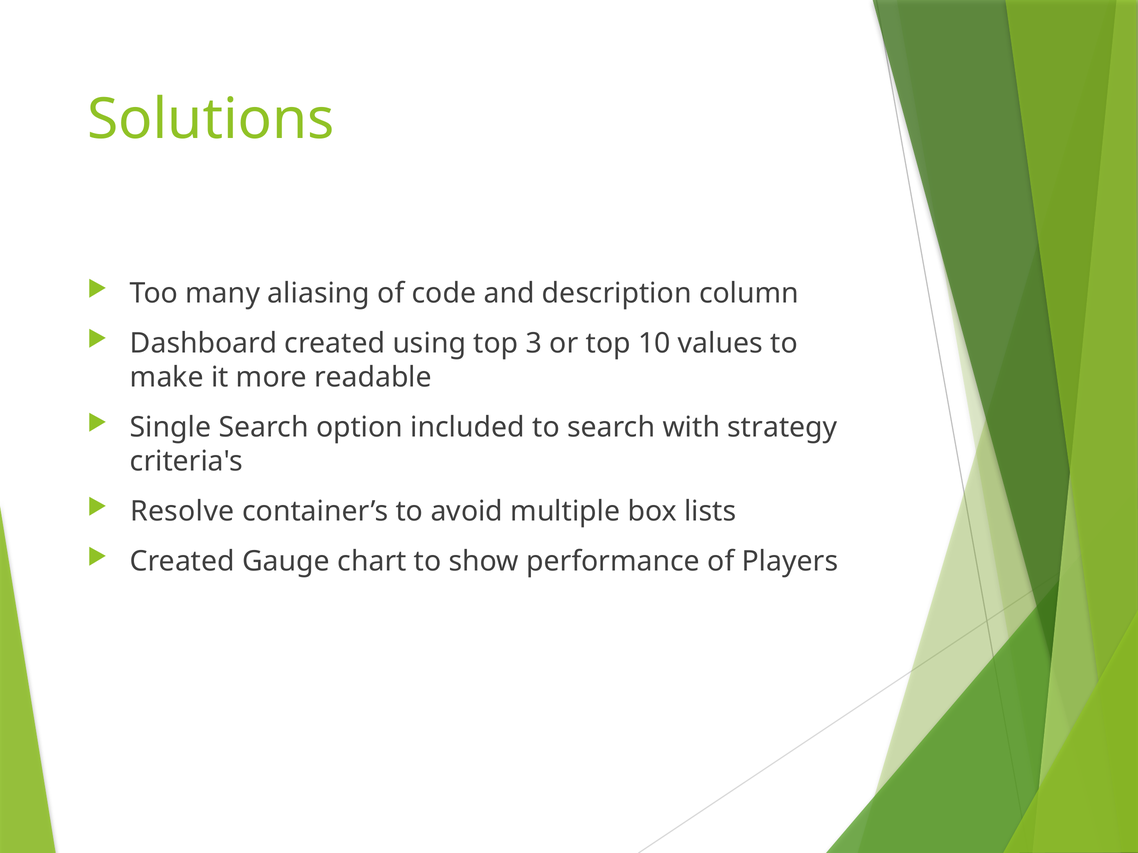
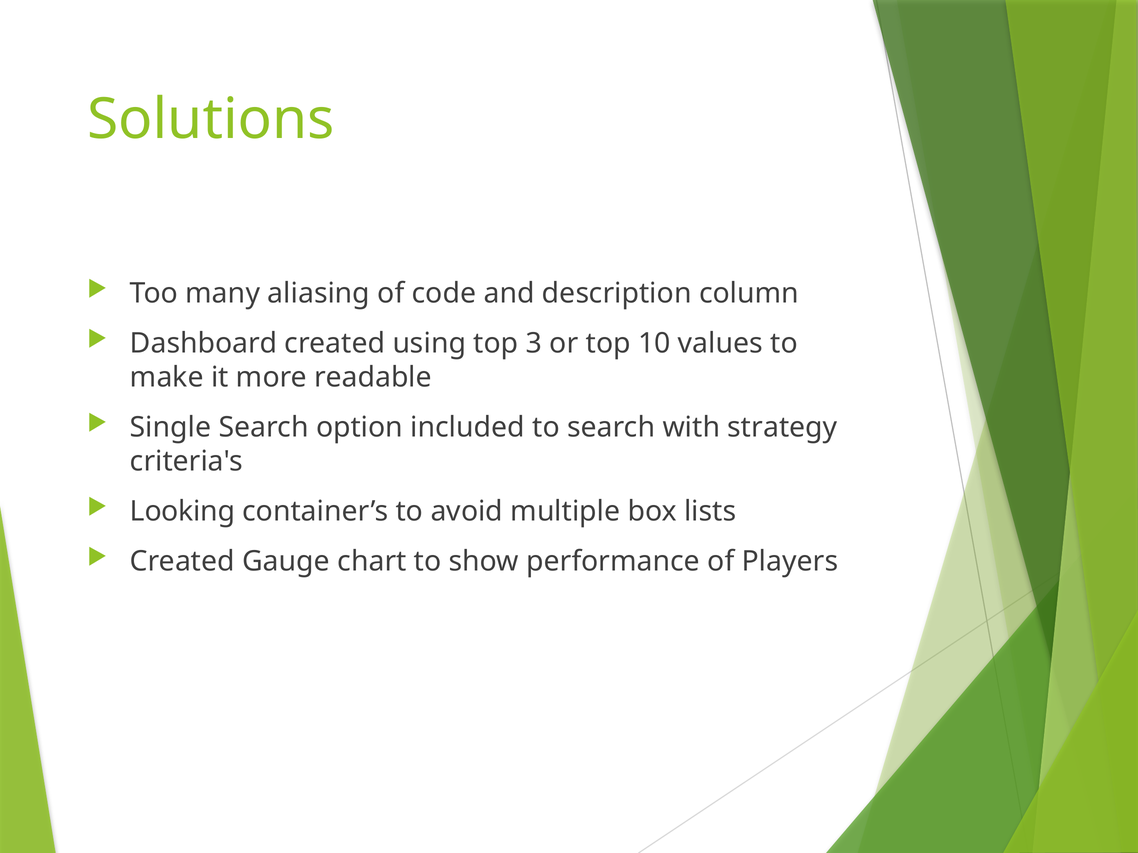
Resolve: Resolve -> Looking
